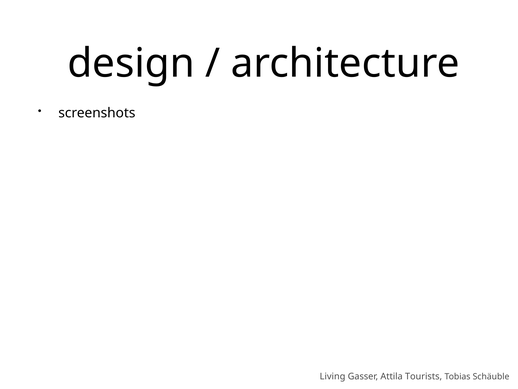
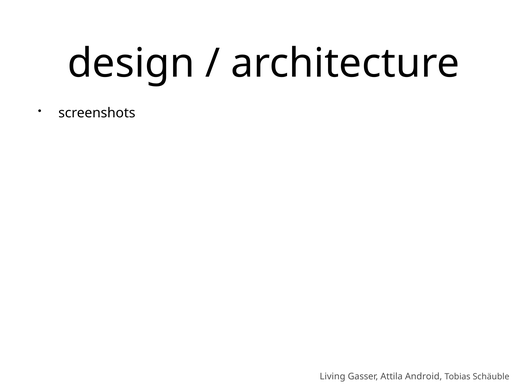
Tourists: Tourists -> Android
